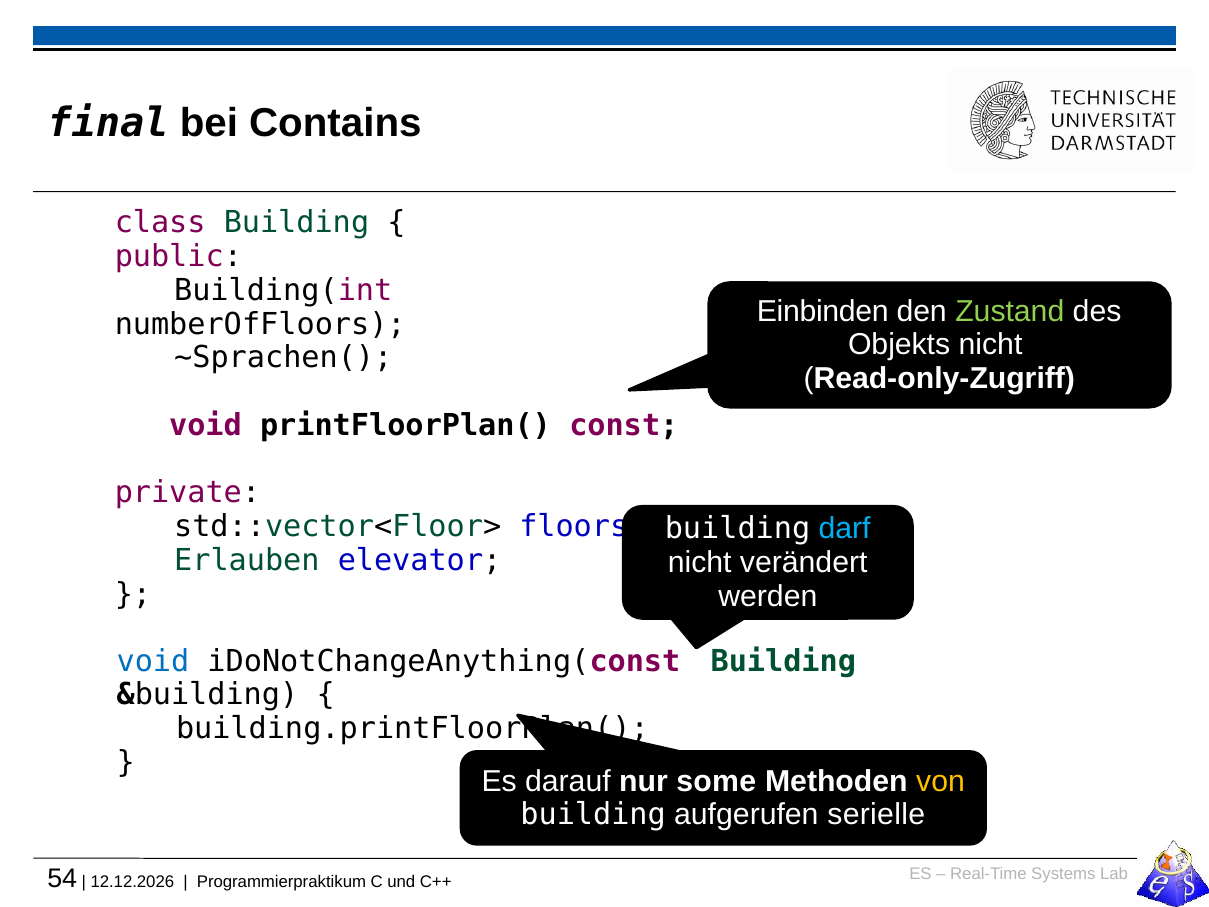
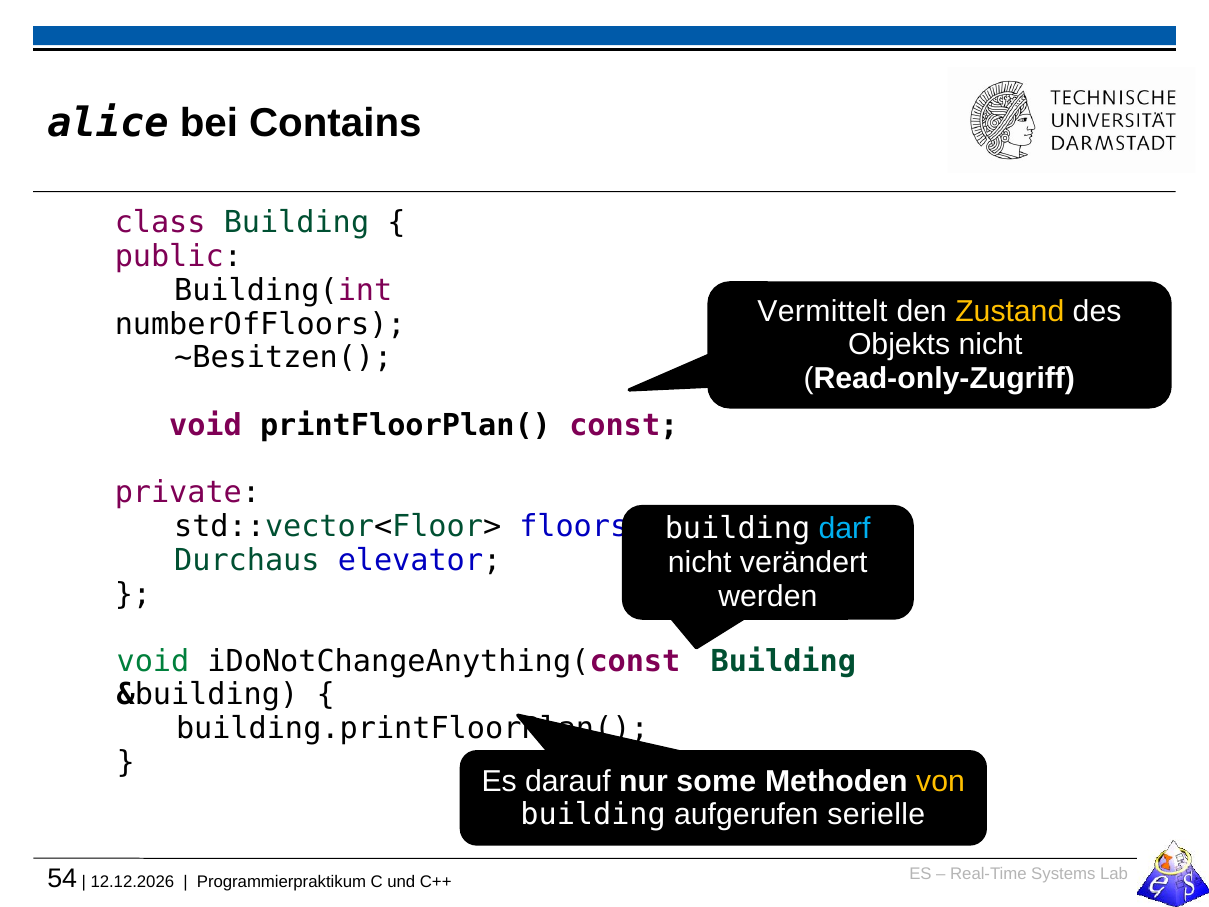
final: final -> alice
Einbinden: Einbinden -> Vermittelt
Zustand colour: light green -> yellow
~Sprachen(: ~Sprachen( -> ~Besitzen(
Erlauben: Erlauben -> Durchaus
void at (153, 661) colour: blue -> green
